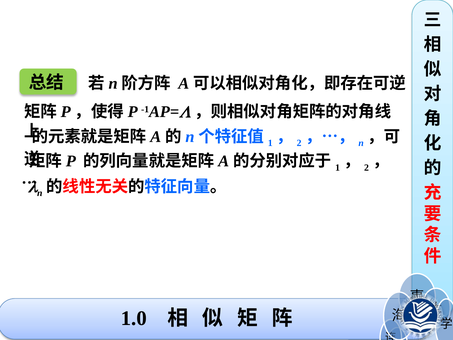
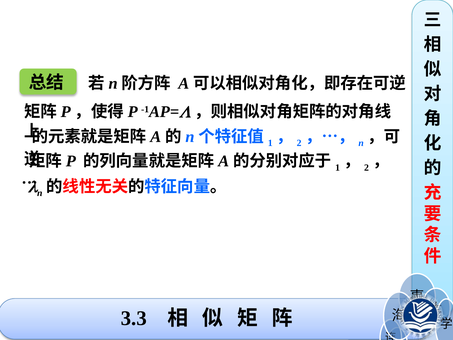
1.0: 1.0 -> 3.3
